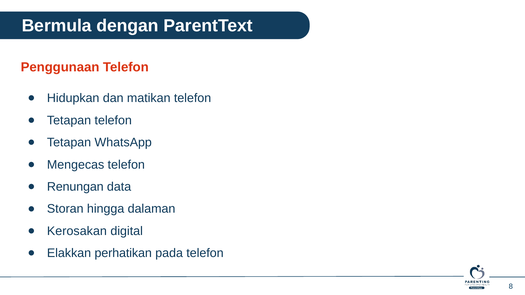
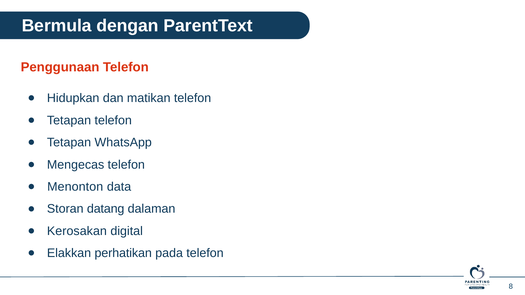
Renungan: Renungan -> Menonton
hingga: hingga -> datang
